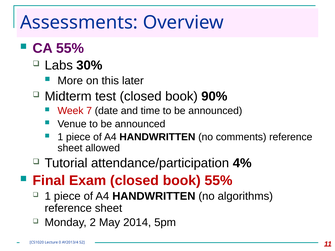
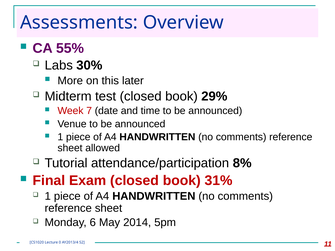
90%: 90% -> 29%
4%: 4% -> 8%
book 55%: 55% -> 31%
algorithms at (245, 196): algorithms -> comments
2: 2 -> 6
